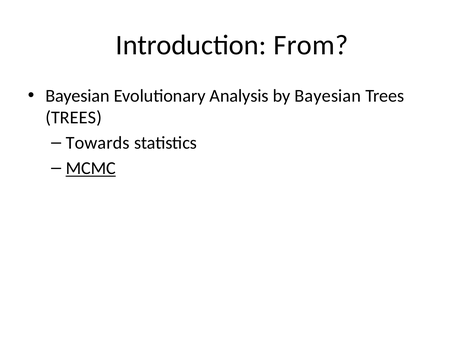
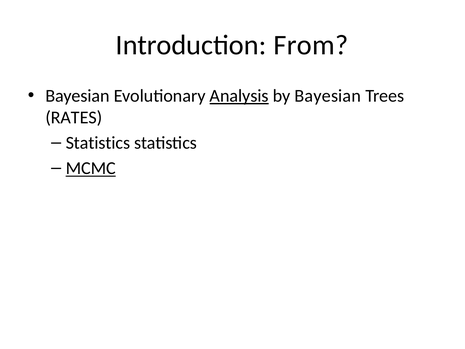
Analysis underline: none -> present
TREES at (74, 118): TREES -> RATES
Towards at (98, 143): Towards -> Statistics
